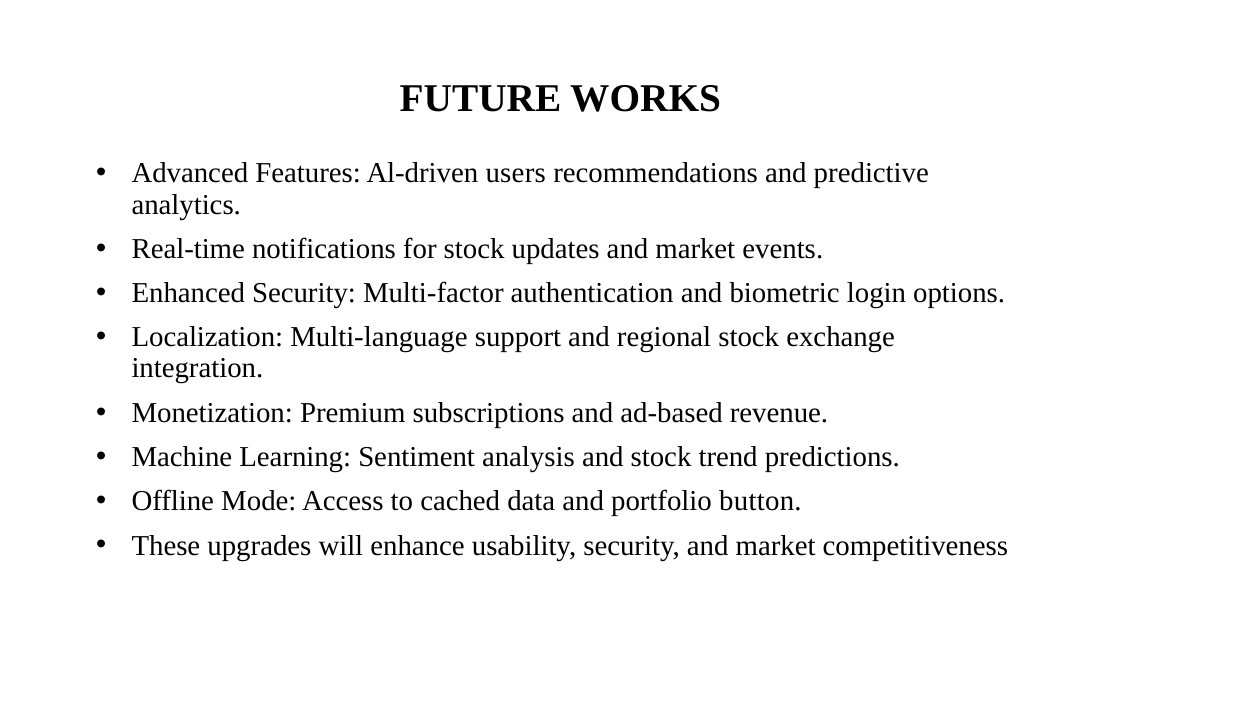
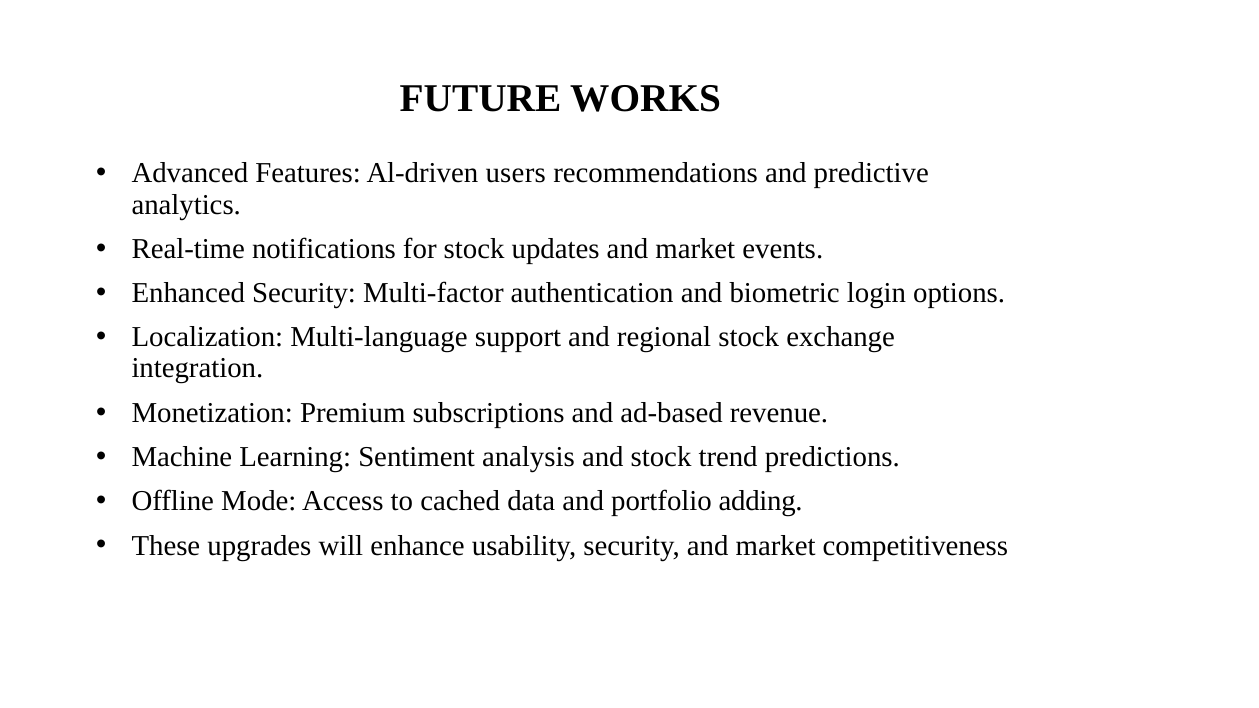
button: button -> adding
